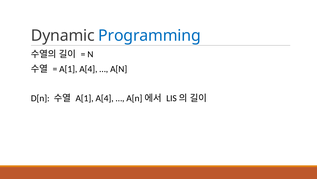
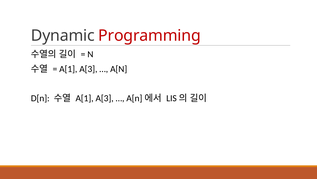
Programming colour: blue -> red
A[4 at (88, 69): A[4 -> A[3
A[4 at (105, 98): A[4 -> A[3
